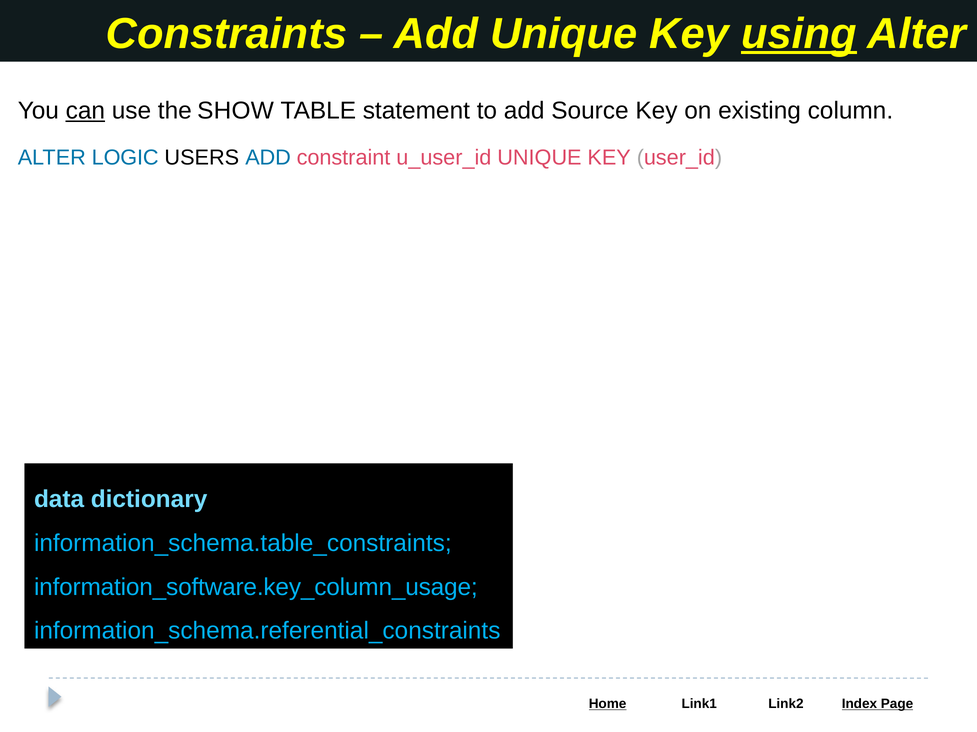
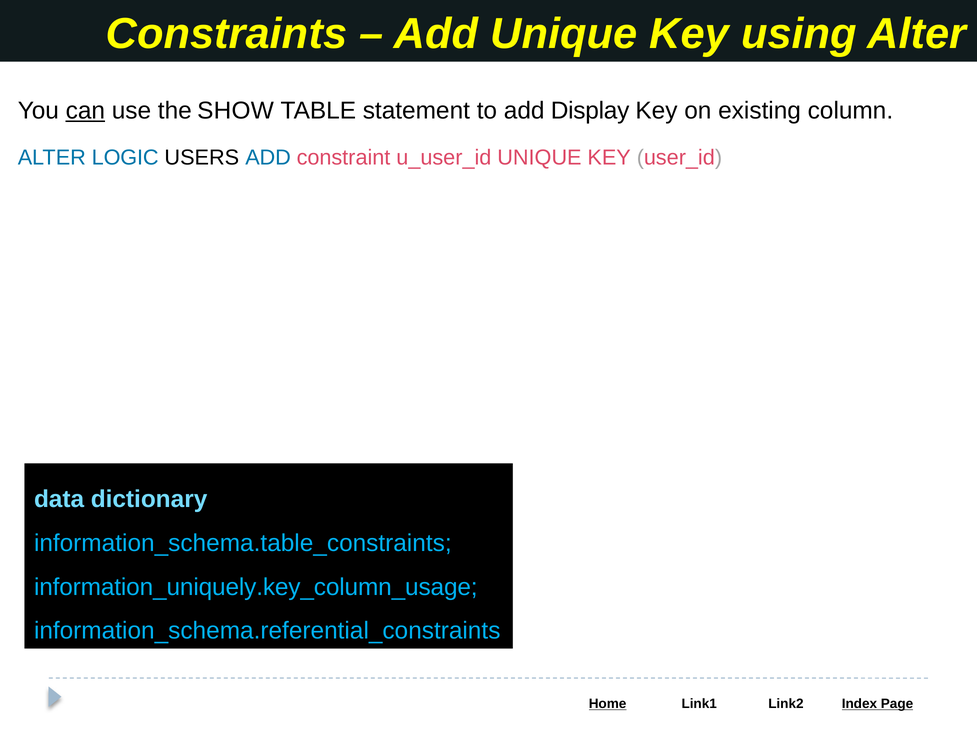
using underline: present -> none
Source: Source -> Display
information_software.key_column_usage: information_software.key_column_usage -> information_uniquely.key_column_usage
